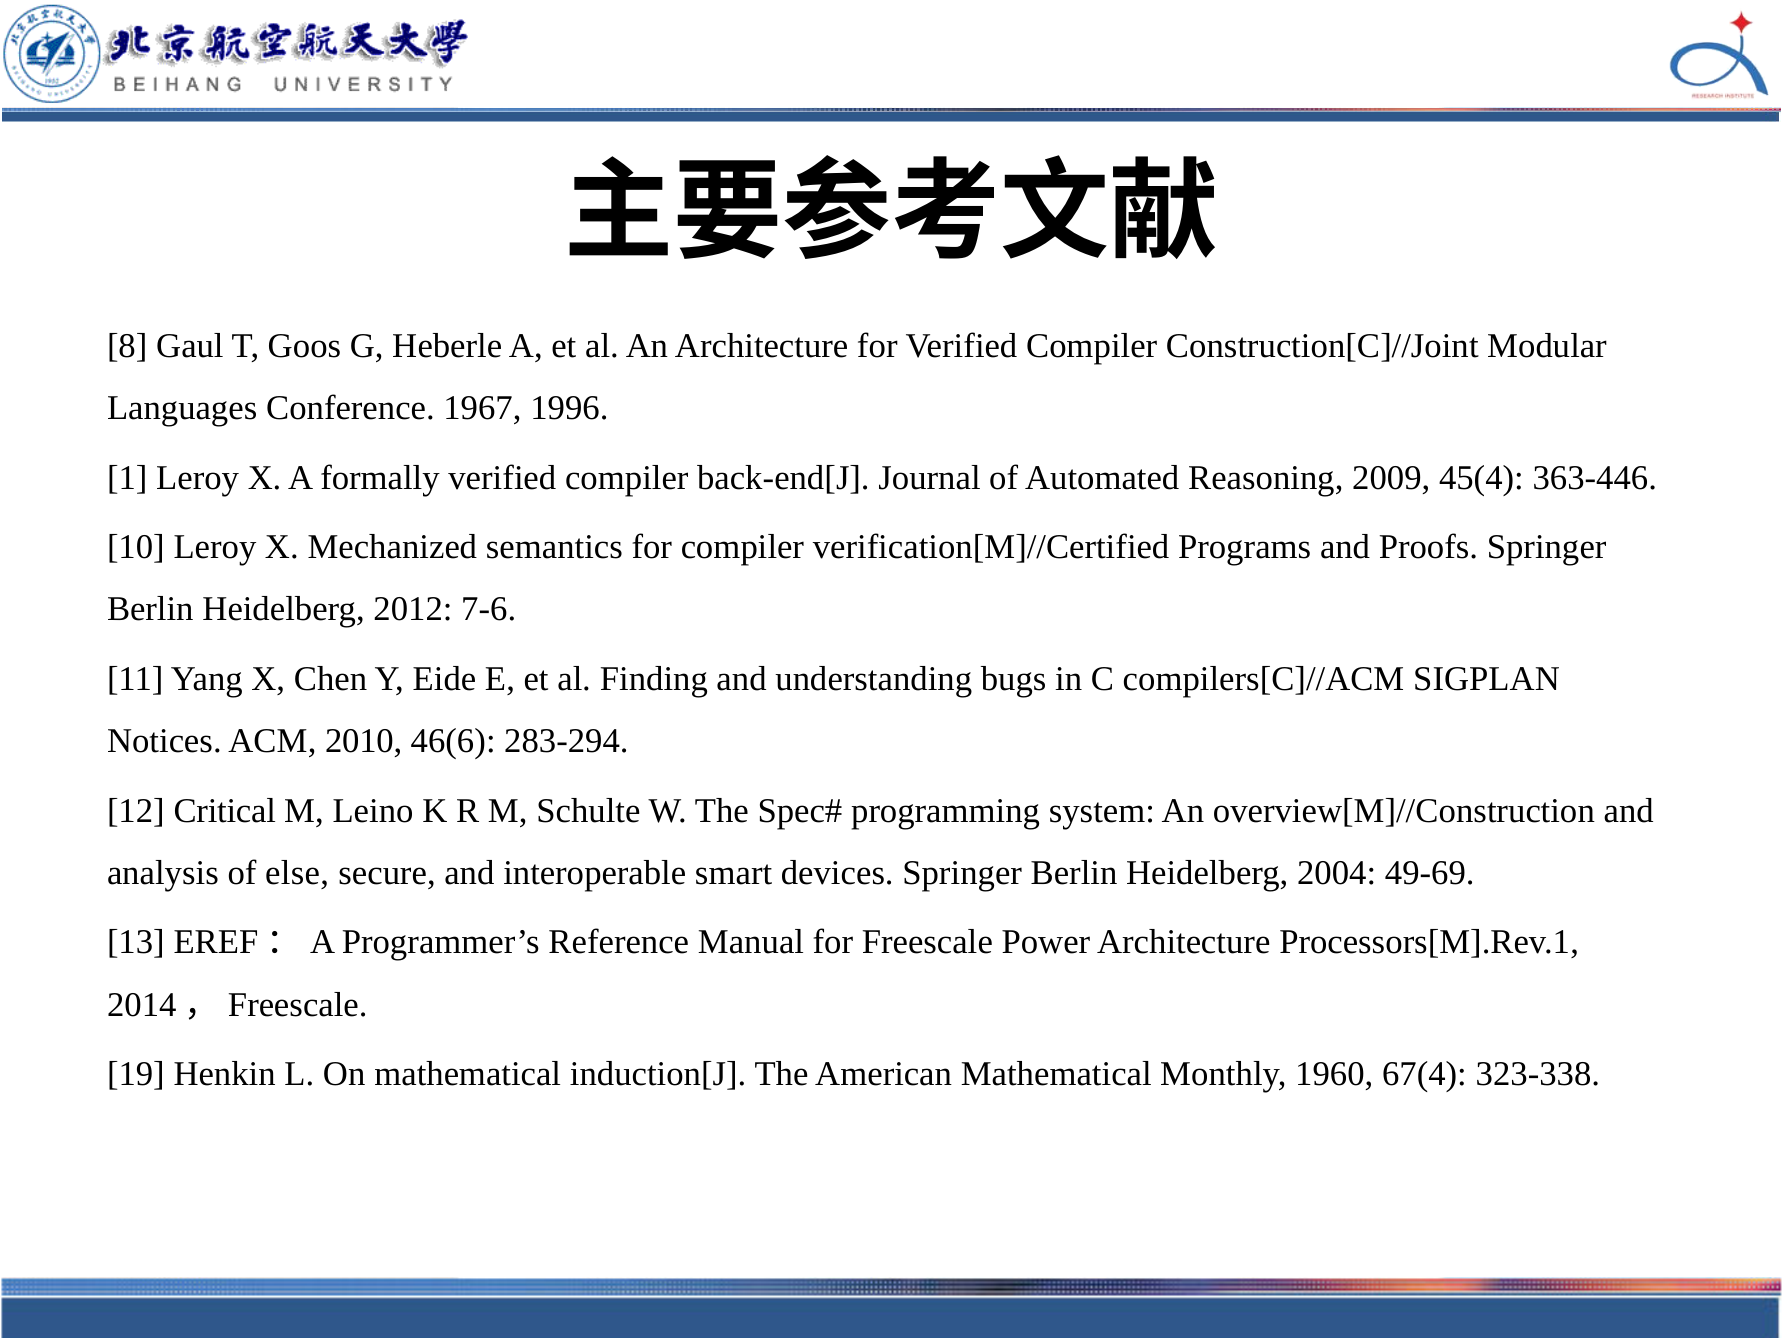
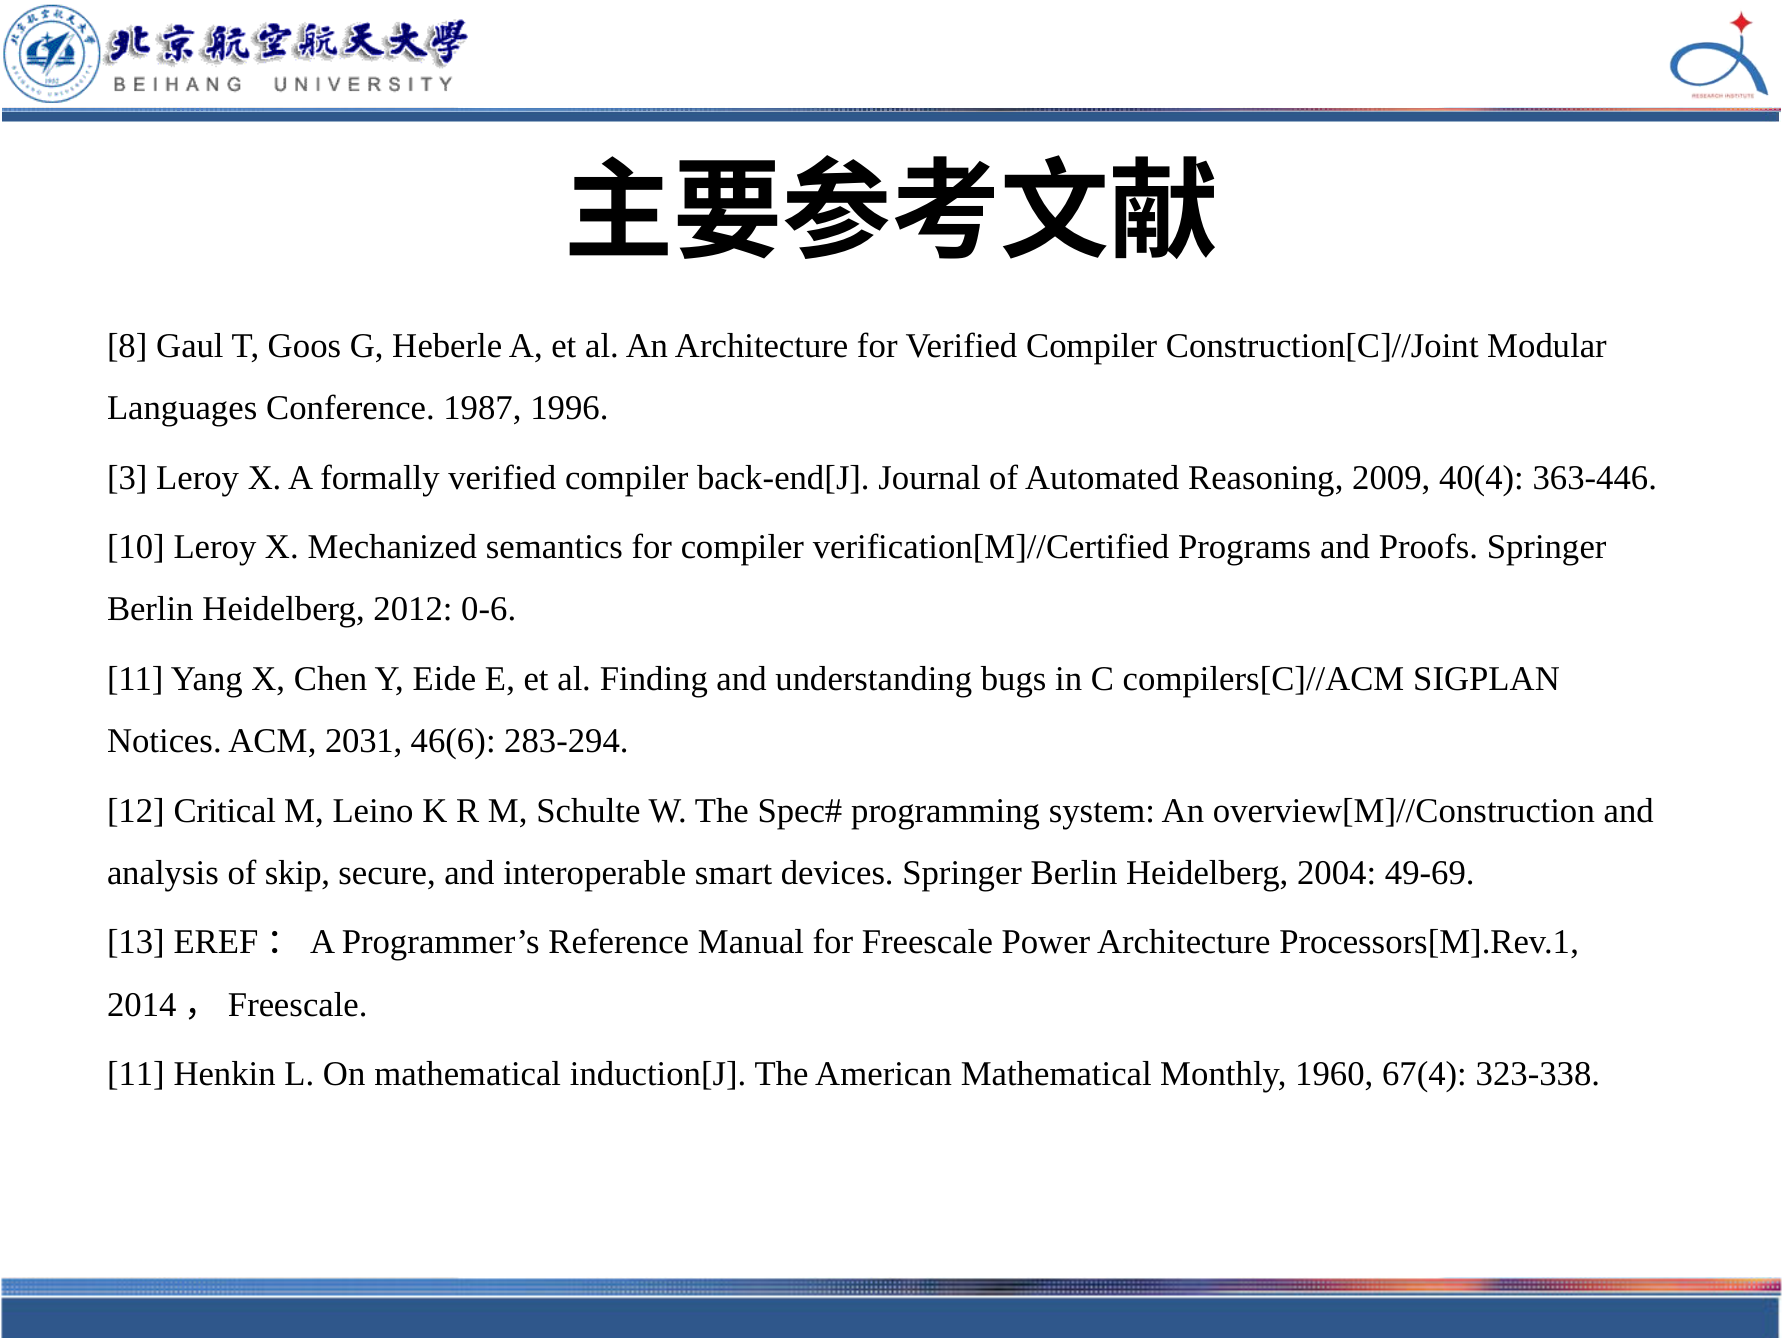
1967: 1967 -> 1987
1: 1 -> 3
45(4: 45(4 -> 40(4
7-6: 7-6 -> 0-6
2010: 2010 -> 2031
else: else -> skip
19 at (136, 1074): 19 -> 11
